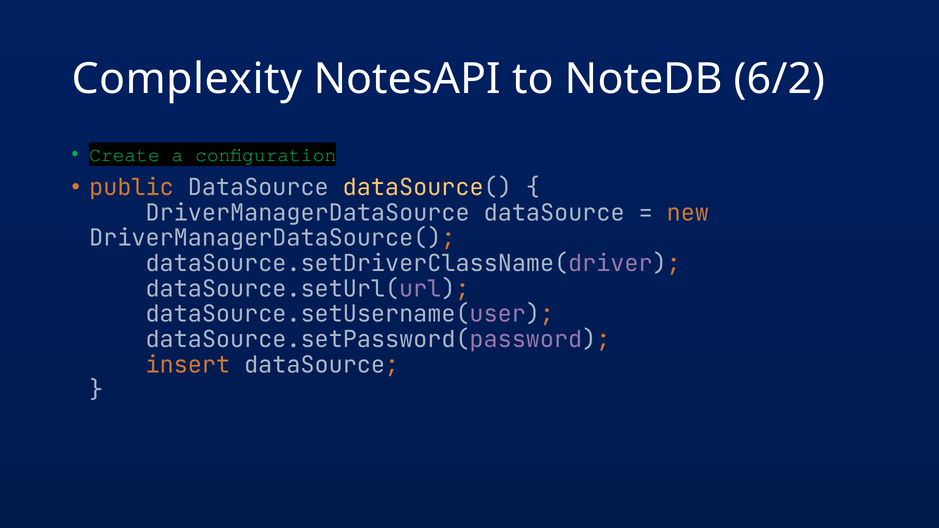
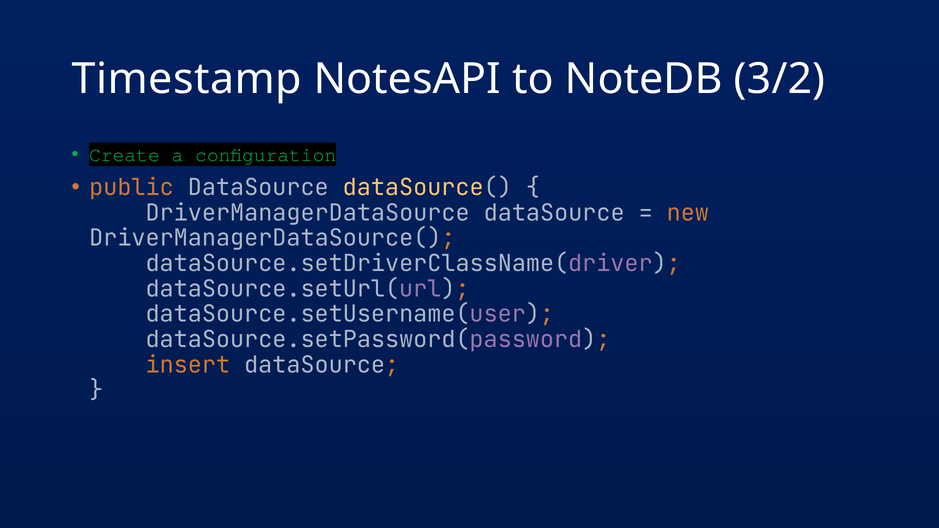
Complexity: Complexity -> Timestamp
6/2: 6/2 -> 3/2
